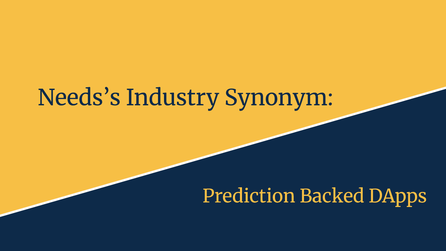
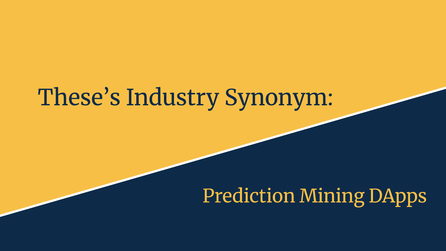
Needs’s: Needs’s -> These’s
Backed: Backed -> Mining
